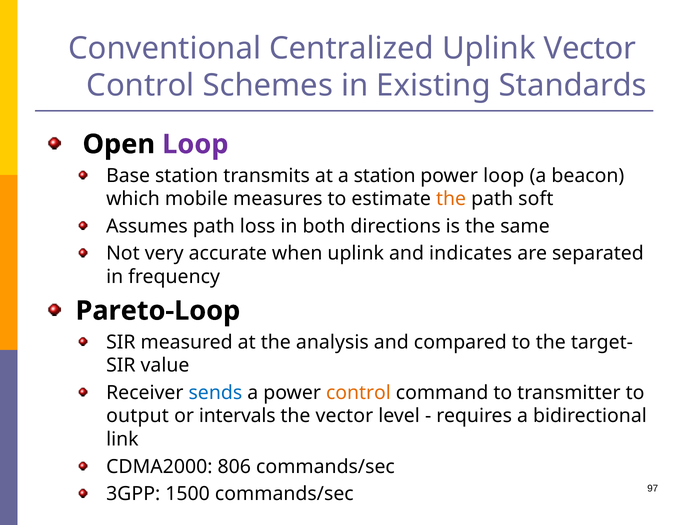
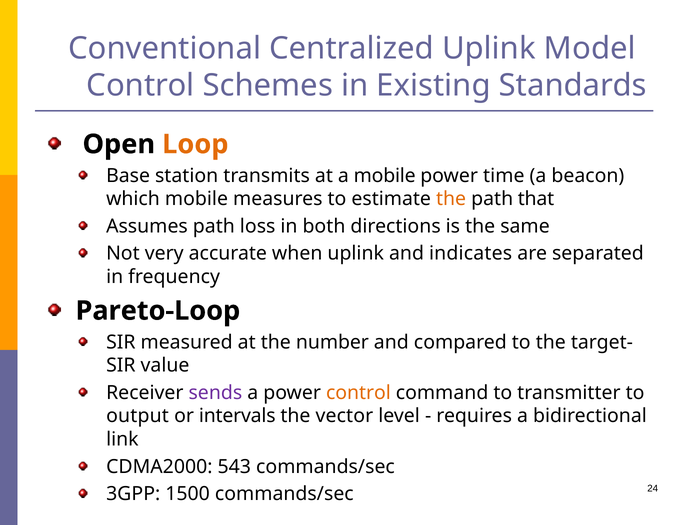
Uplink Vector: Vector -> Model
Loop at (195, 144) colour: purple -> orange
a station: station -> mobile
power loop: loop -> time
soft: soft -> that
analysis: analysis -> number
sends colour: blue -> purple
806: 806 -> 543
97: 97 -> 24
